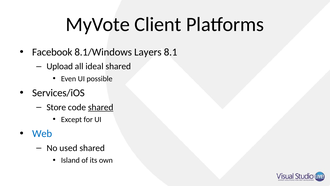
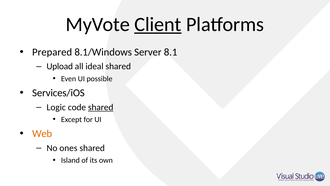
Client underline: none -> present
Facebook: Facebook -> Prepared
Layers: Layers -> Server
Store: Store -> Logic
Web colour: blue -> orange
used: used -> ones
